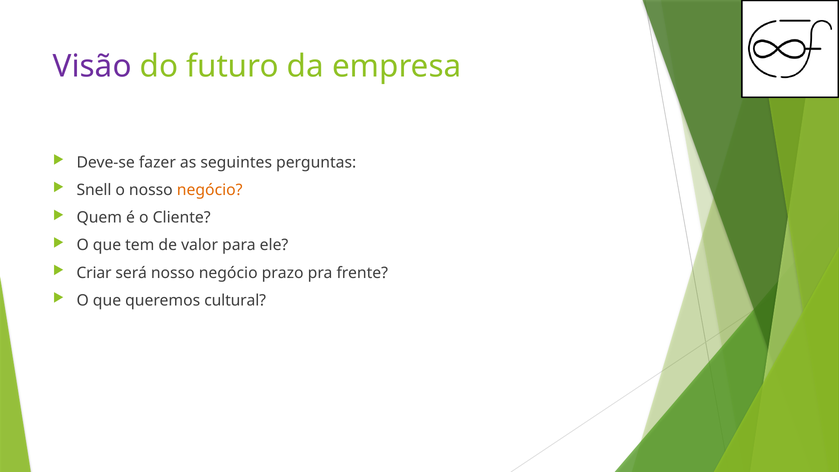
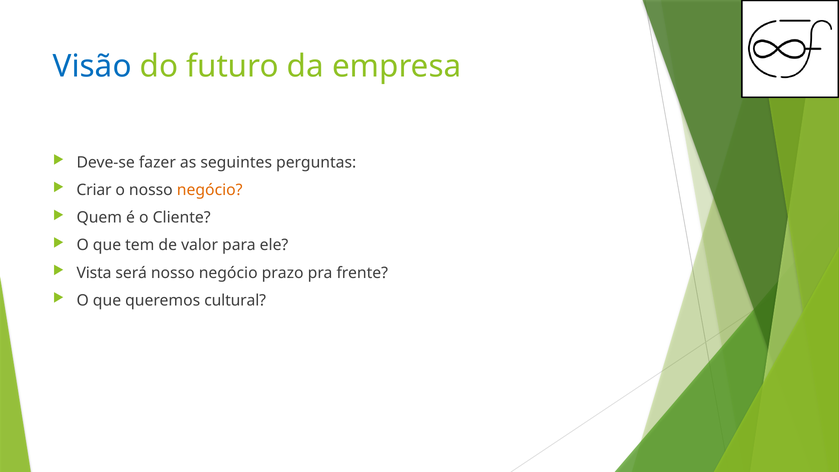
Visão colour: purple -> blue
Snell: Snell -> Criar
Criar: Criar -> Vista
